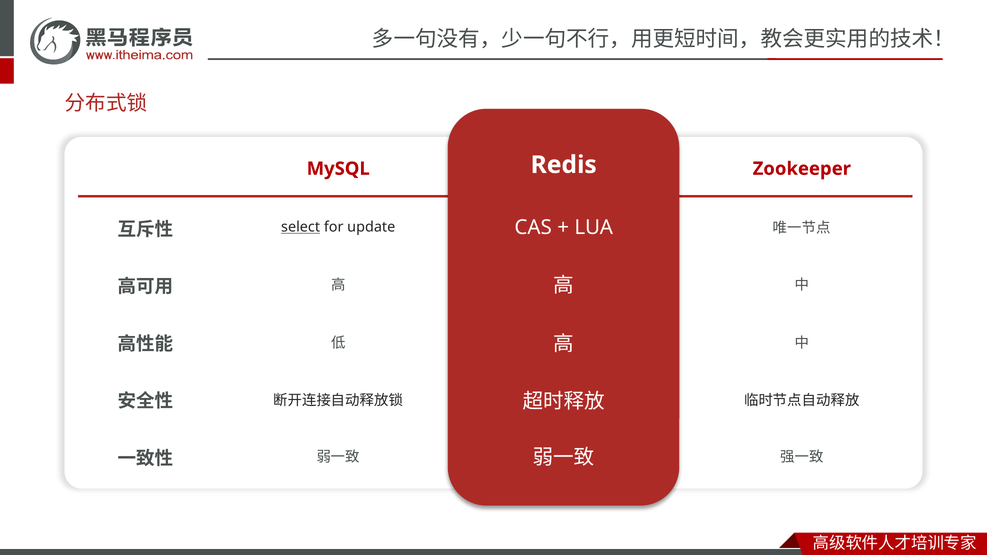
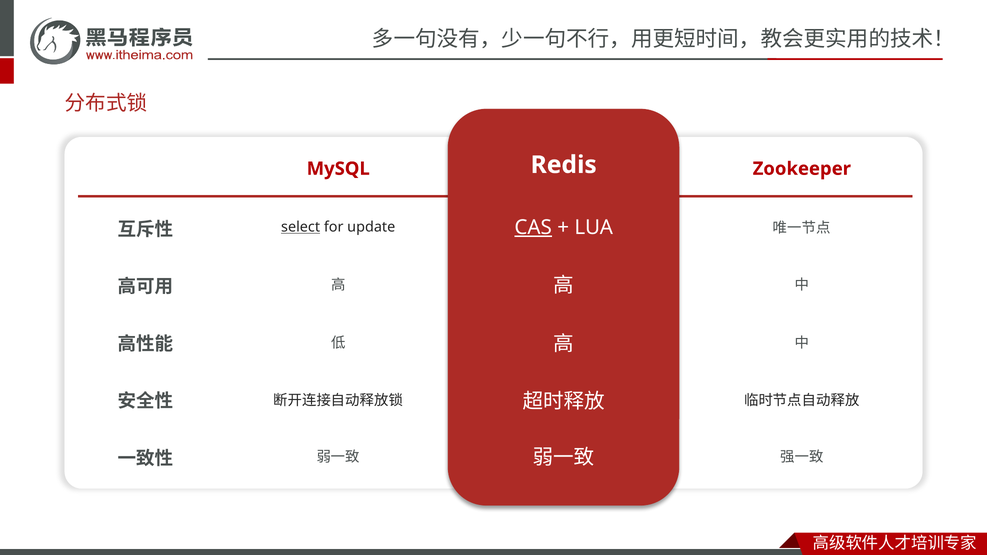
CAS underline: none -> present
